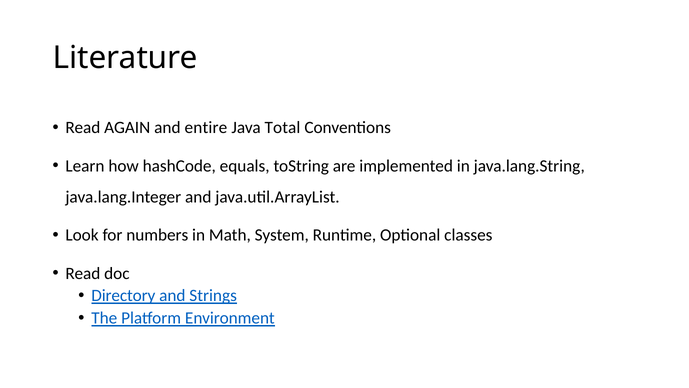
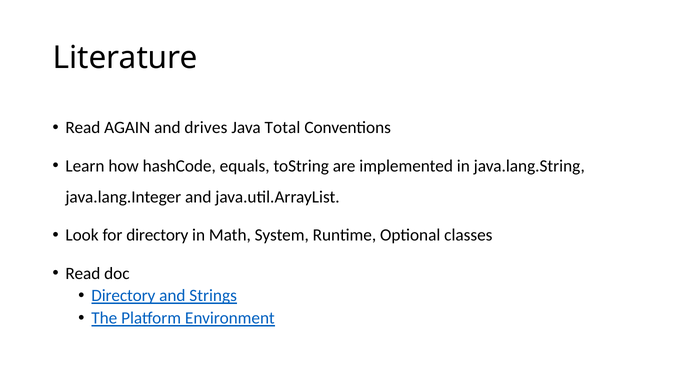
entire: entire -> drives
for numbers: numbers -> directory
